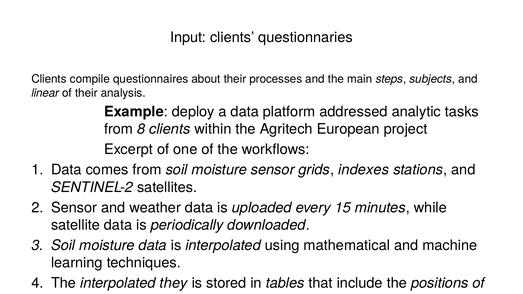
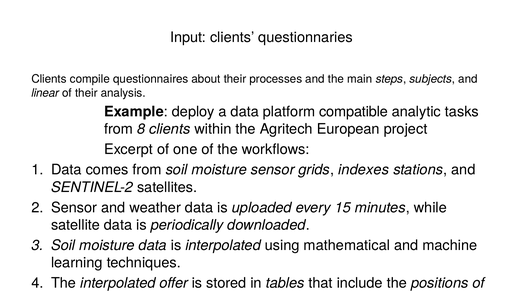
addressed: addressed -> compatible
they: they -> offer
